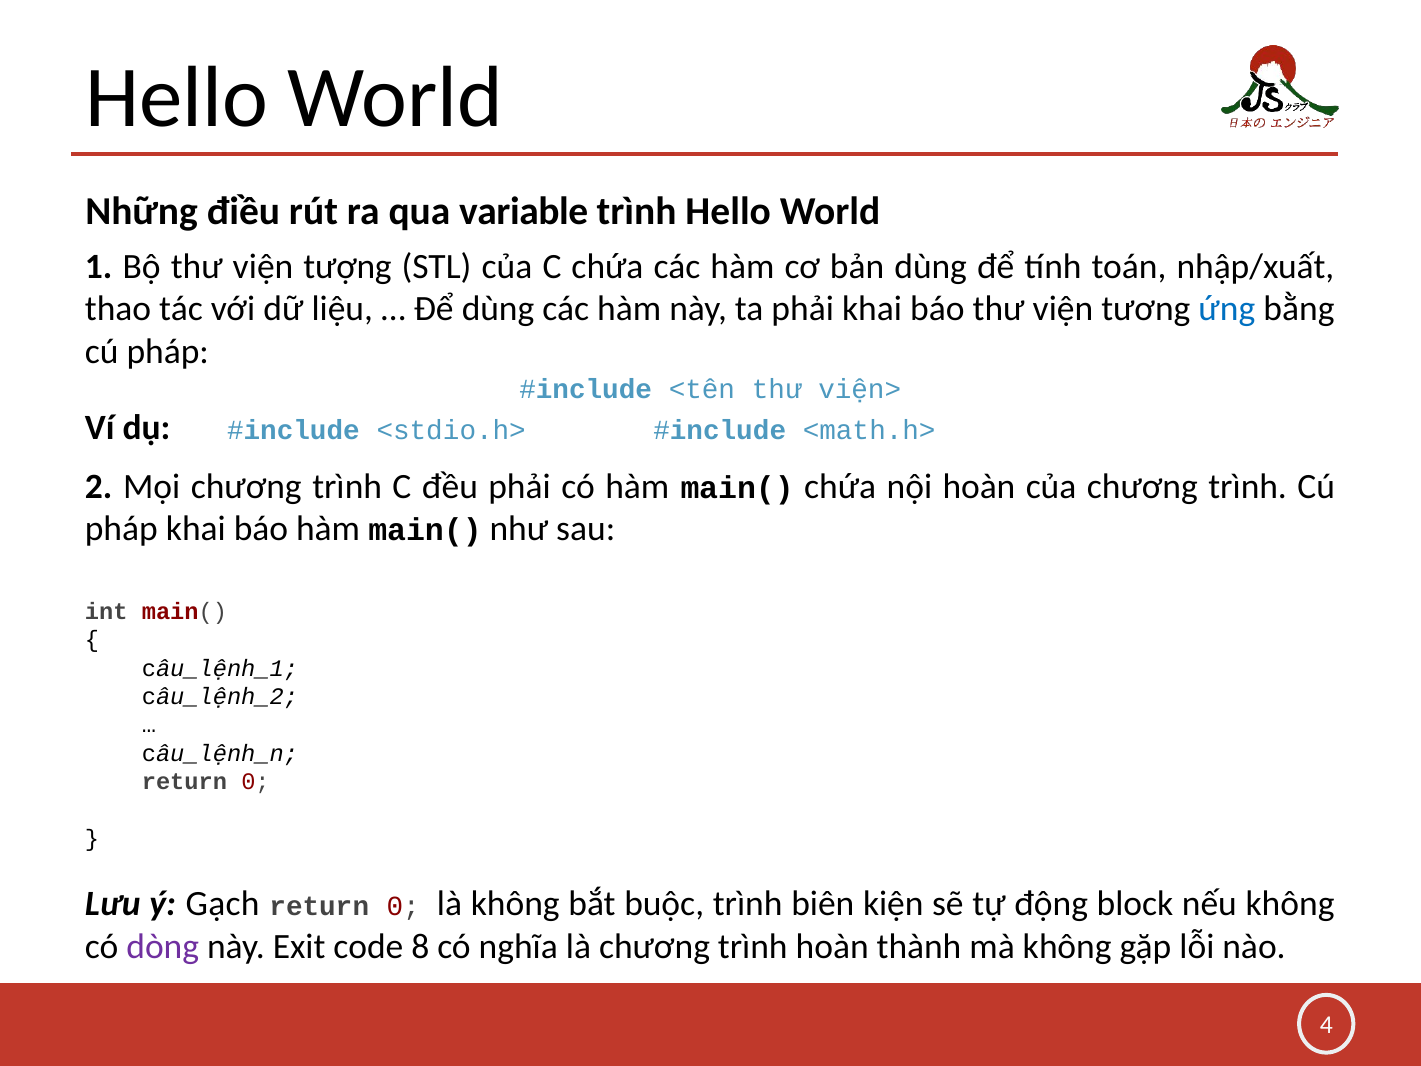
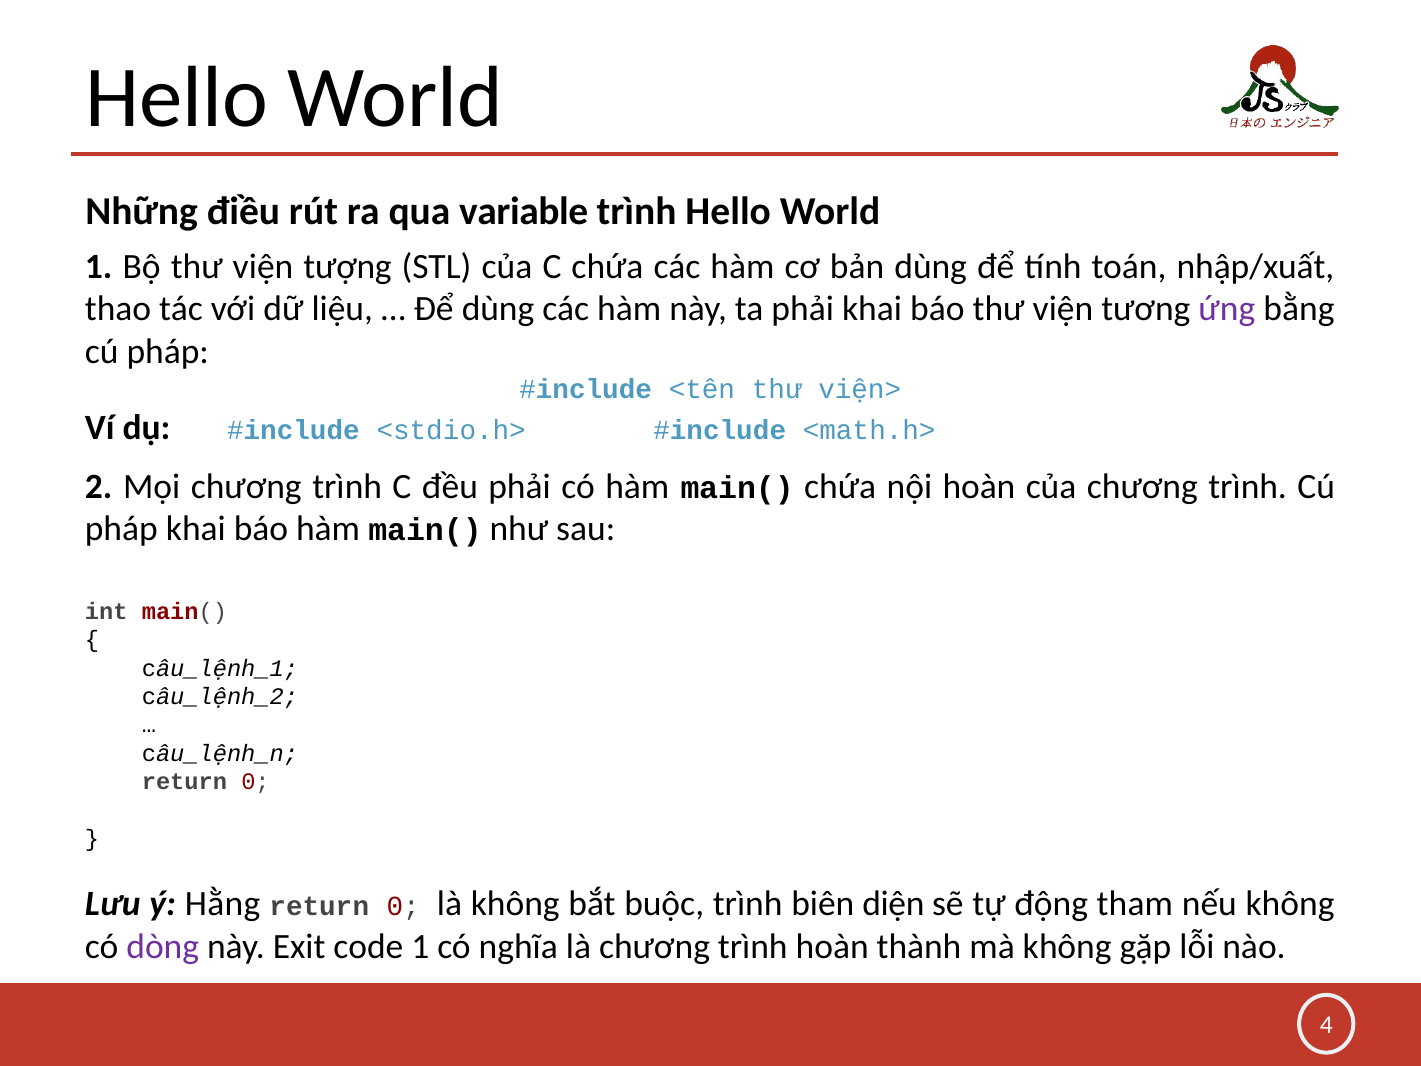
ứng colour: blue -> purple
Gạch: Gạch -> Hằng
kiện: kiện -> diện
block: block -> tham
code 8: 8 -> 1
